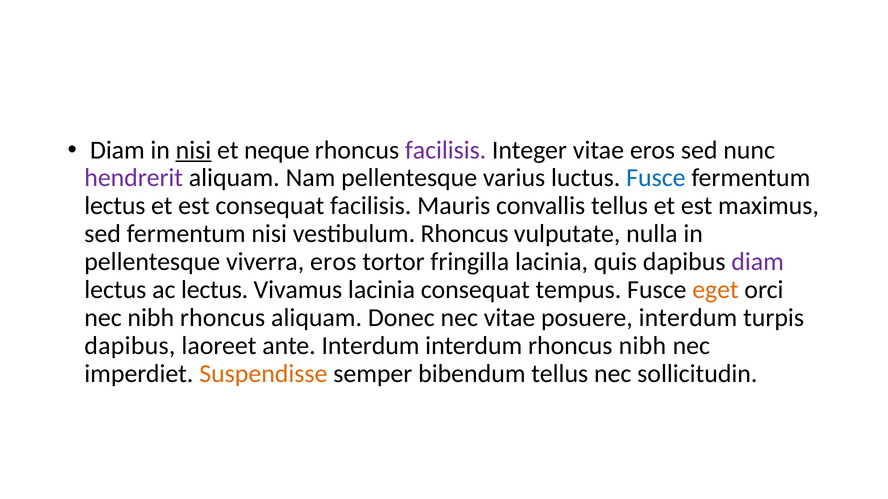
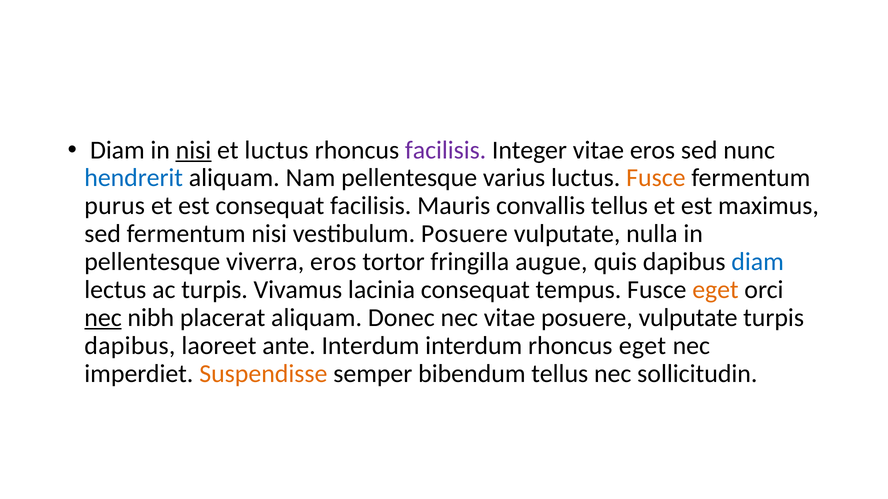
et neque: neque -> luctus
hendrerit colour: purple -> blue
Fusce at (656, 178) colour: blue -> orange
lectus at (115, 206): lectus -> purus
vestibulum Rhoncus: Rhoncus -> Posuere
fringilla lacinia: lacinia -> augue
diam at (758, 262) colour: purple -> blue
ac lectus: lectus -> turpis
nec at (103, 318) underline: none -> present
nibh rhoncus: rhoncus -> placerat
interdum at (688, 318): interdum -> vulputate
rhoncus nibh: nibh -> eget
